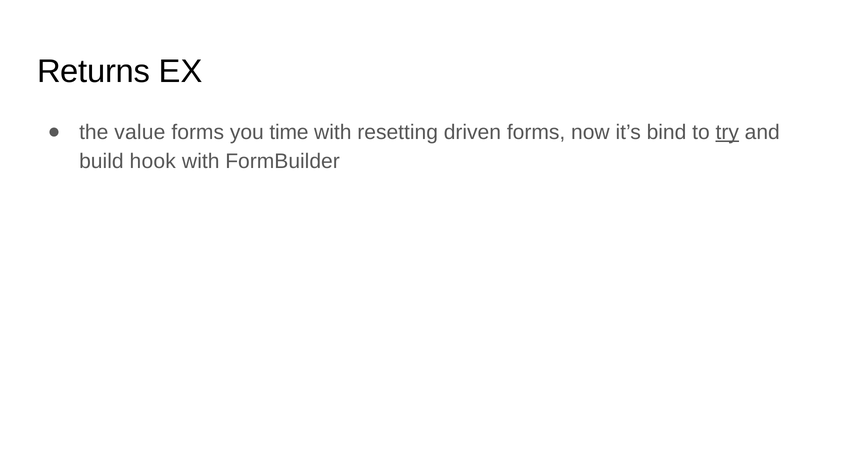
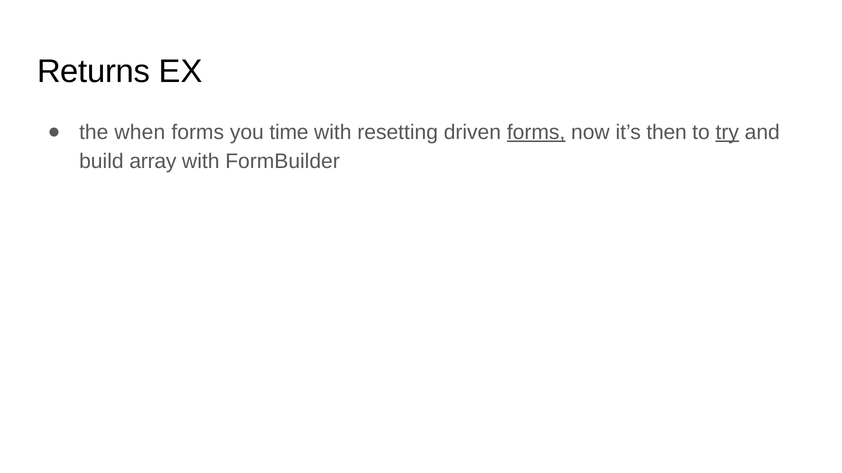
value: value -> when
forms at (536, 132) underline: none -> present
bind: bind -> then
hook: hook -> array
